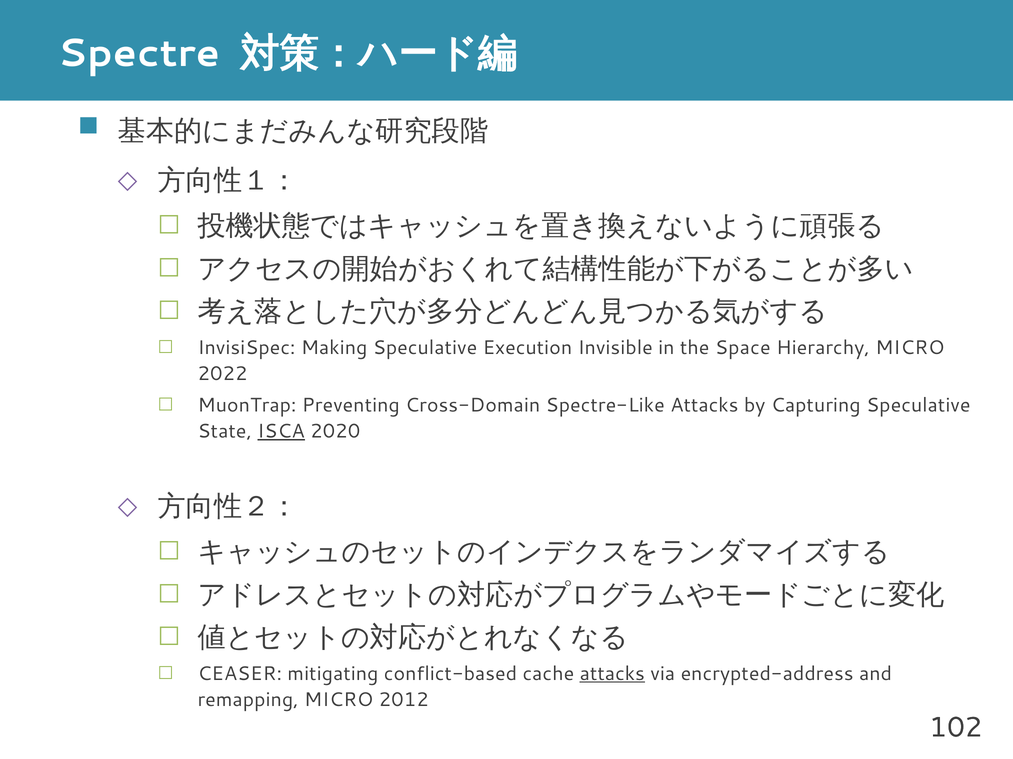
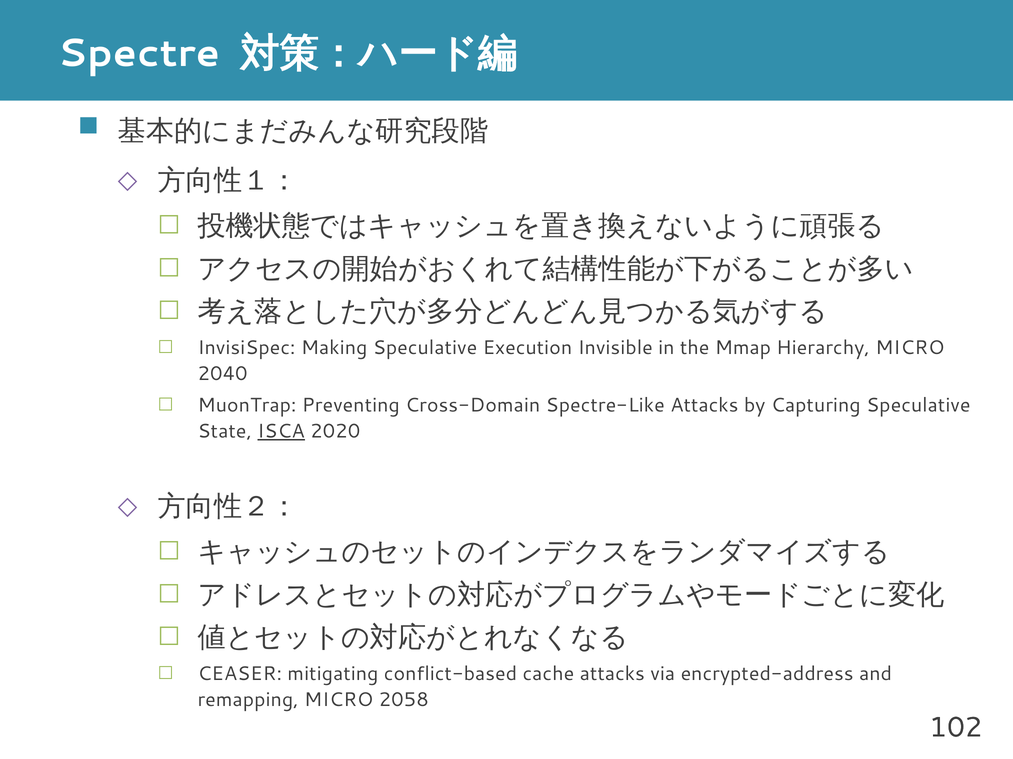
Space: Space -> Mmap
2022: 2022 -> 2040
attacks at (612, 674) underline: present -> none
2012: 2012 -> 2058
